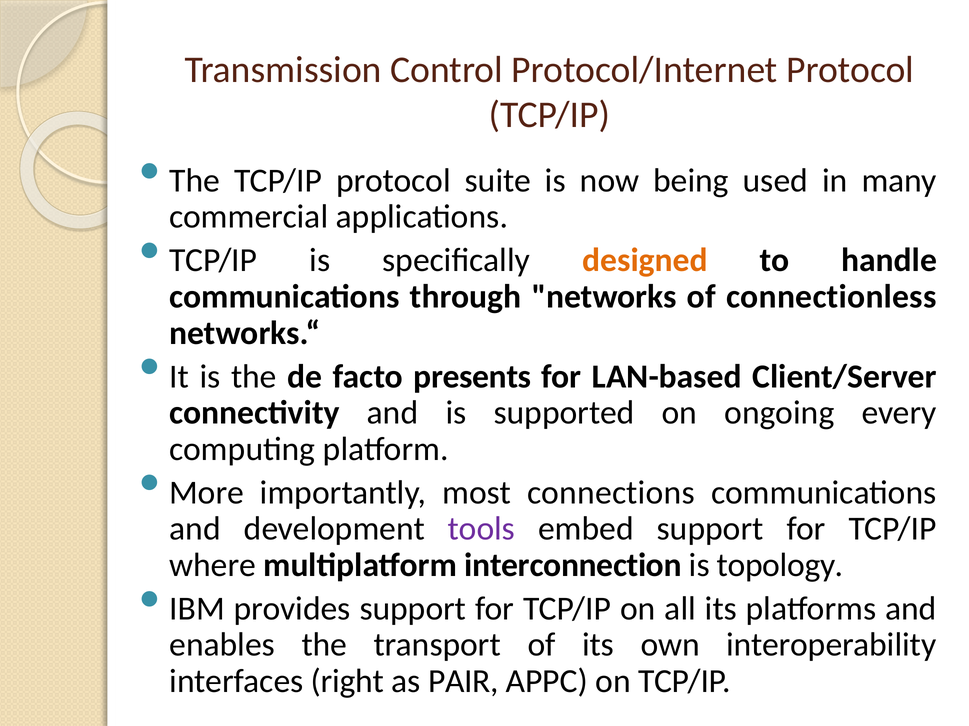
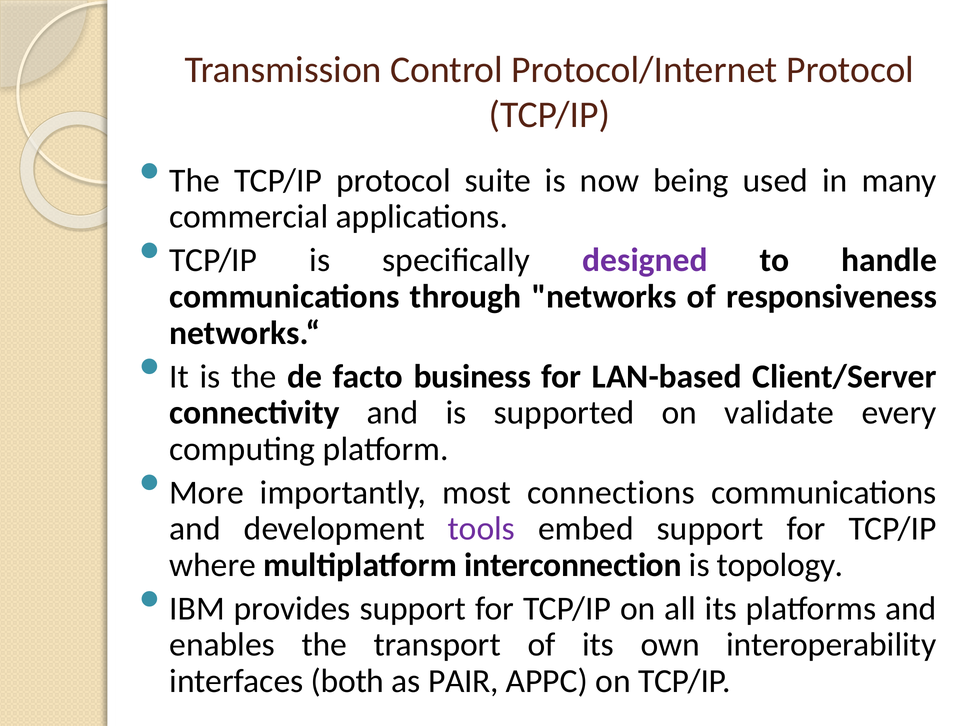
designed colour: orange -> purple
connectionless: connectionless -> responsiveness
presents: presents -> business
ongoing: ongoing -> validate
right: right -> both
